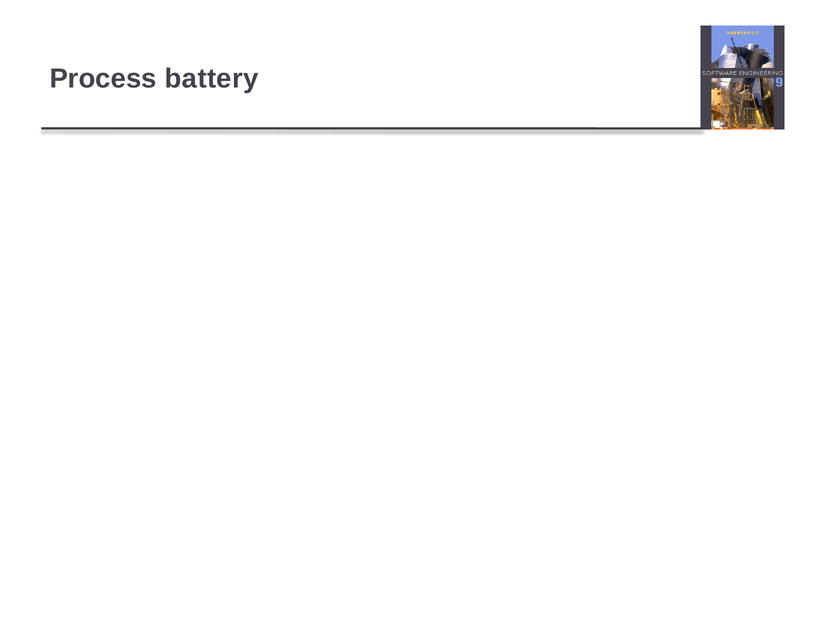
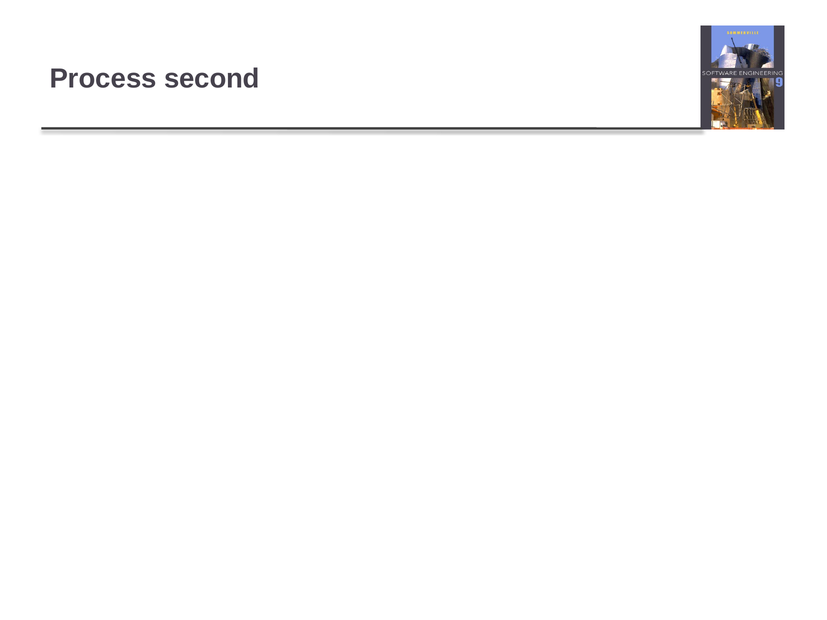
battery: battery -> second
